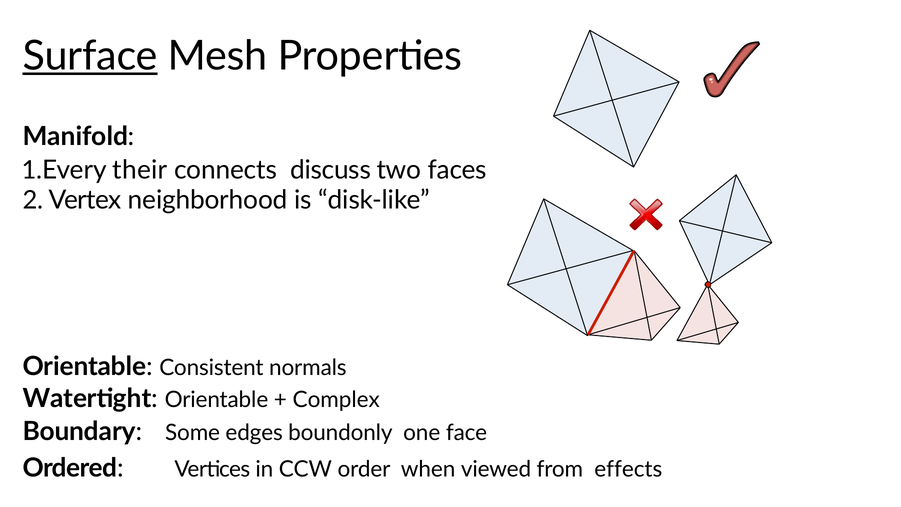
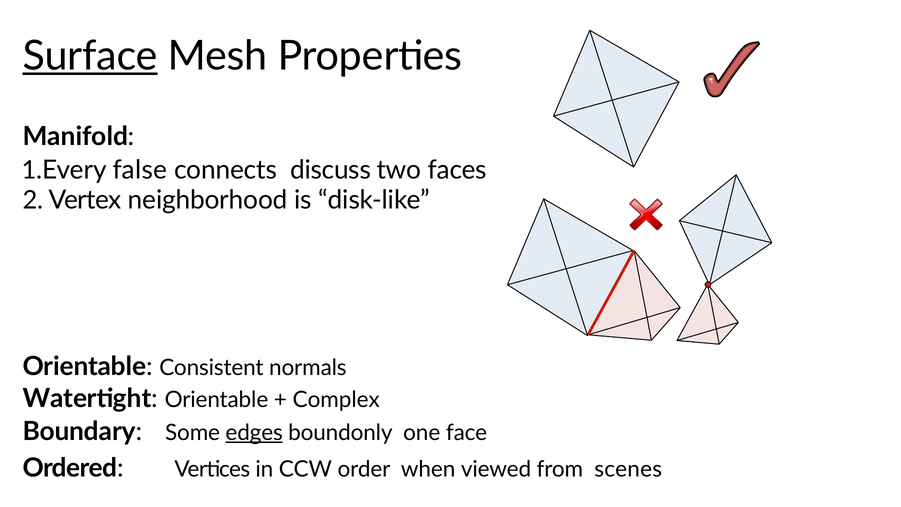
their: their -> false
edges underline: none -> present
effects: effects -> scenes
